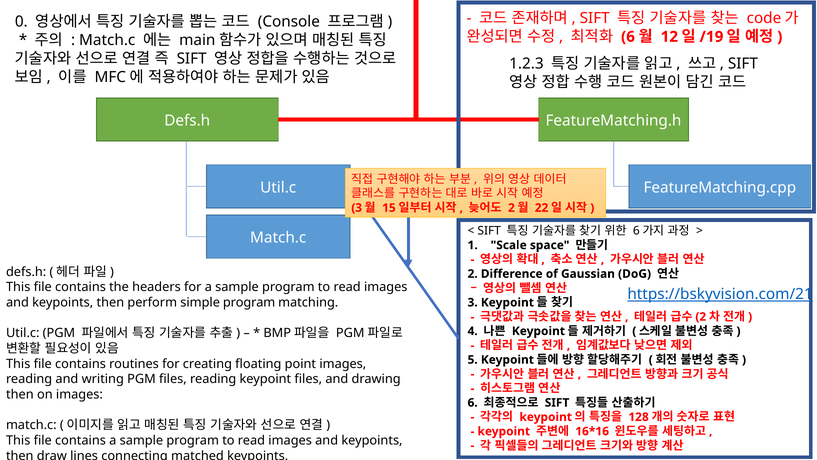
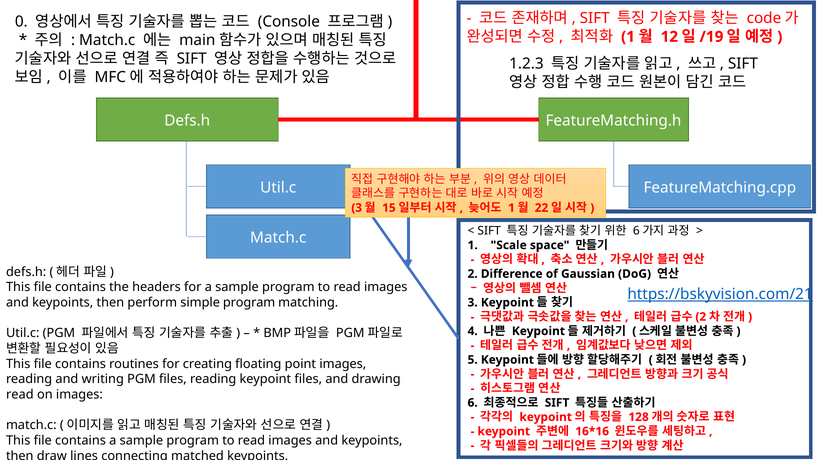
6 at (628, 37): 6 -> 1
2 at (511, 208): 2 -> 1
then at (20, 394): then -> read
